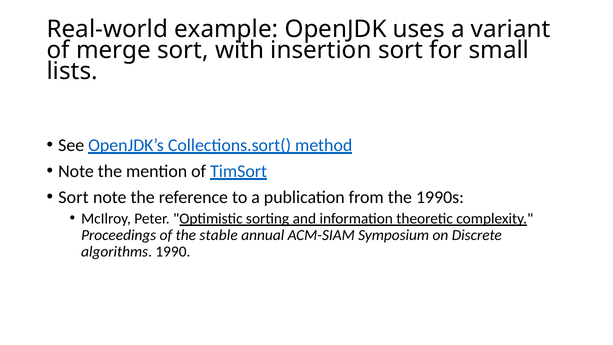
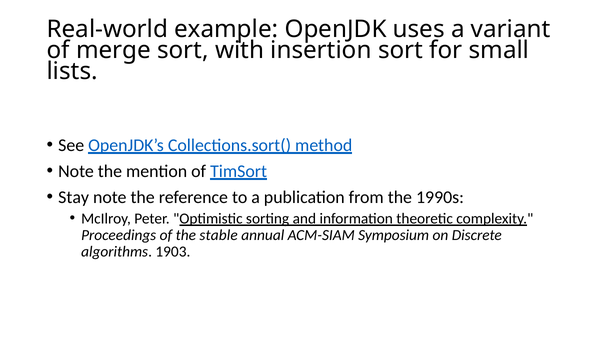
Sort at (74, 197): Sort -> Stay
1990: 1990 -> 1903
